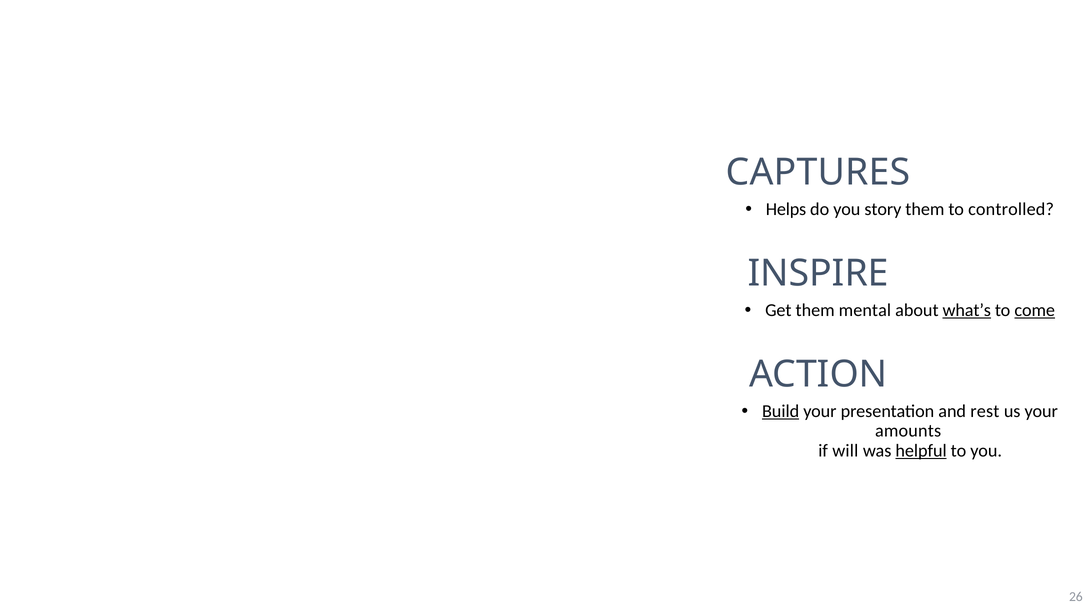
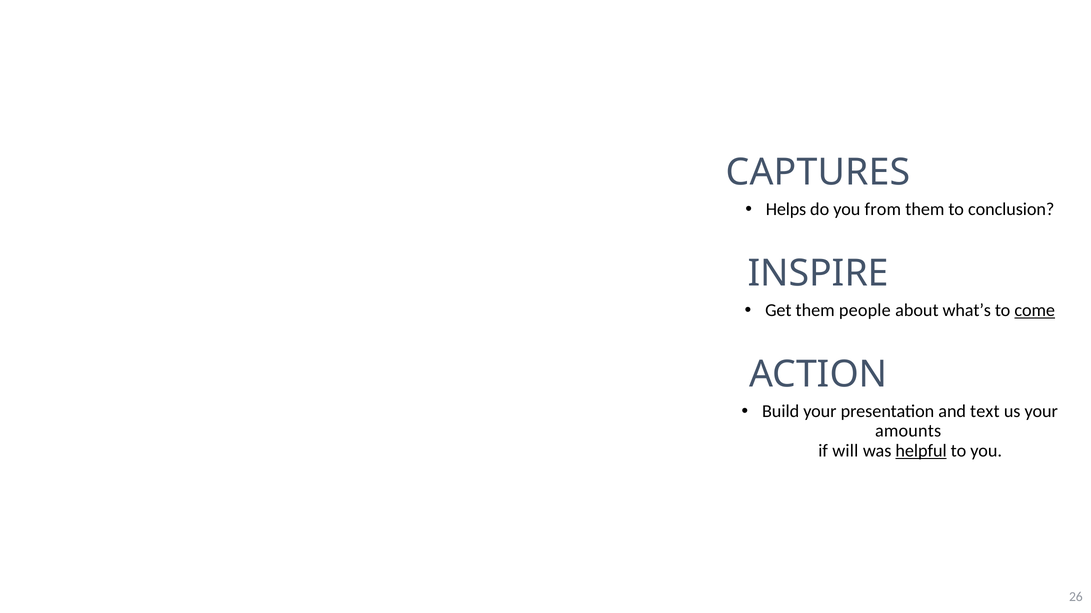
story: story -> from
controlled: controlled -> conclusion
mental: mental -> people
what’s underline: present -> none
Build underline: present -> none
rest: rest -> text
